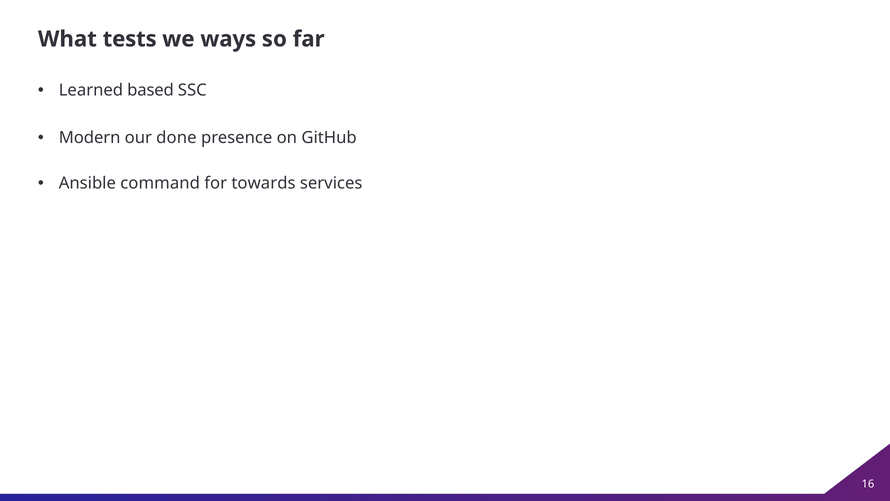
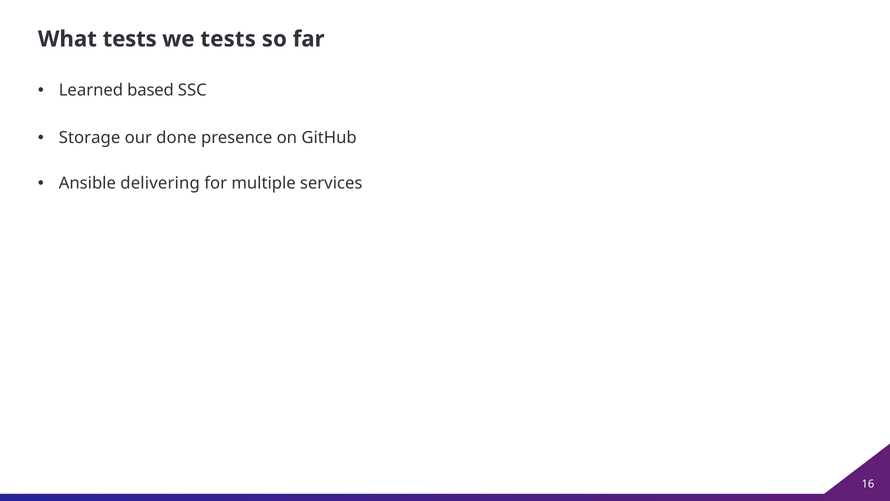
we ways: ways -> tests
Modern: Modern -> Storage
command: command -> delivering
towards: towards -> multiple
